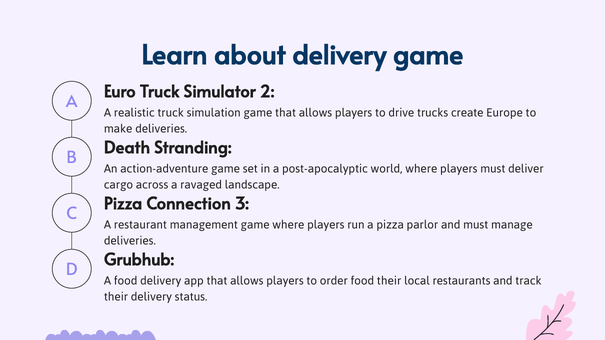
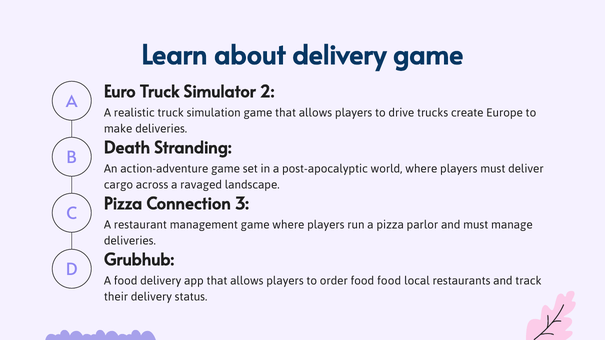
food their: their -> food
